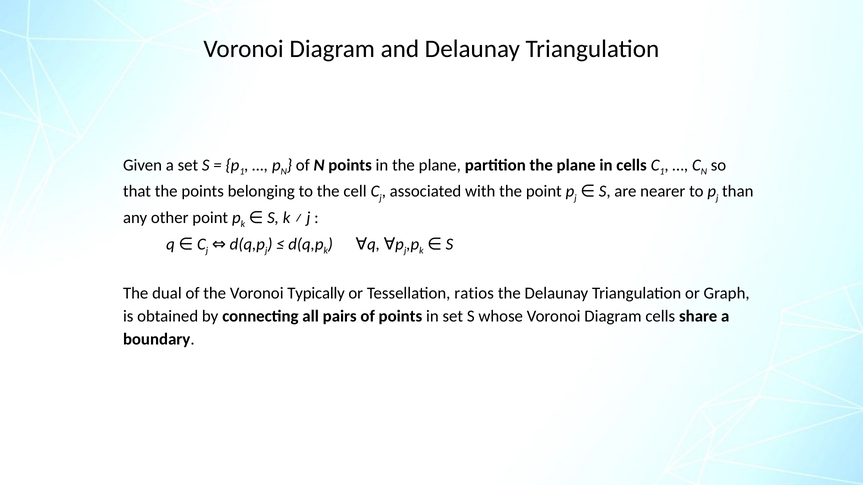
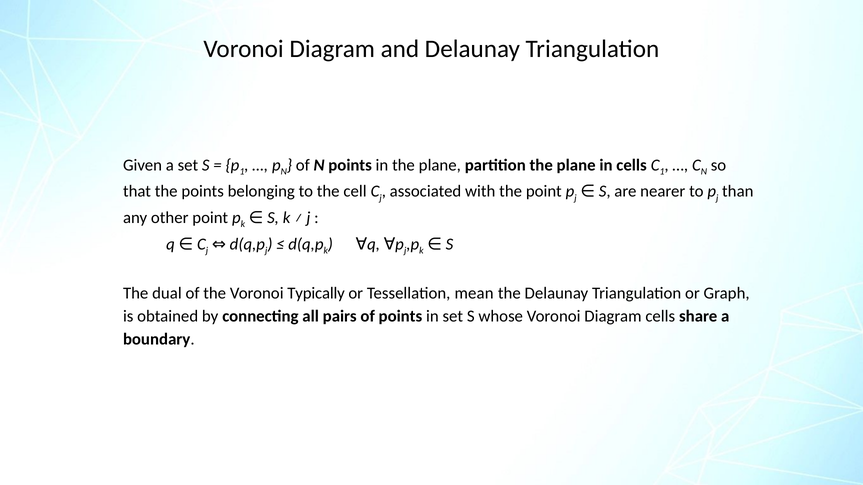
ratios: ratios -> mean
